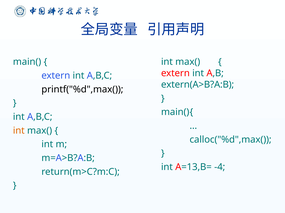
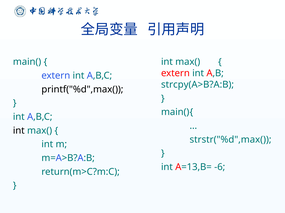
extern(A>B?A:B: extern(A>B?A:B -> strcpy(A>B?A:B
int at (19, 131) colour: orange -> black
calloc("%d",max(: calloc("%d",max( -> strstr("%d",max(
-4: -4 -> -6
